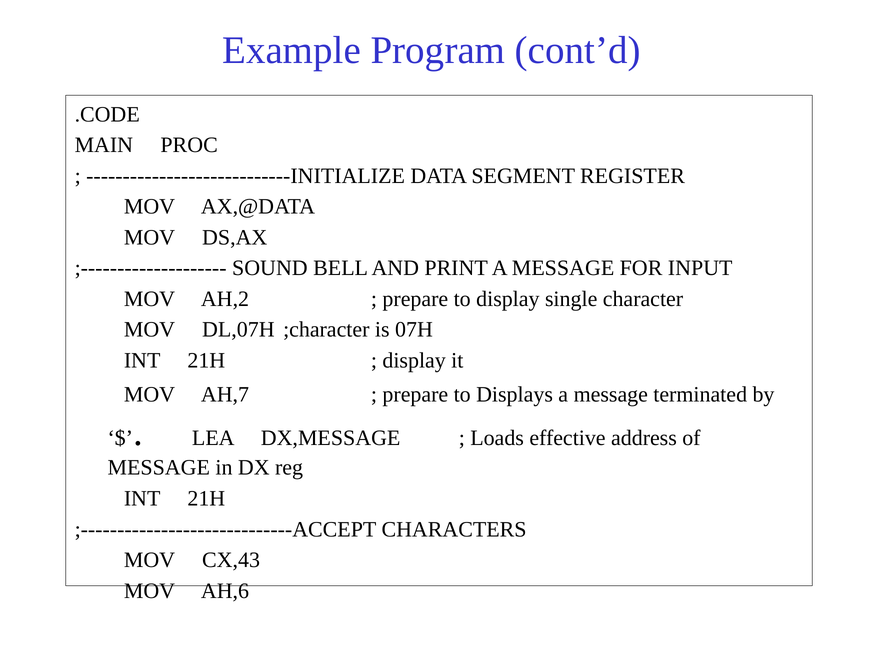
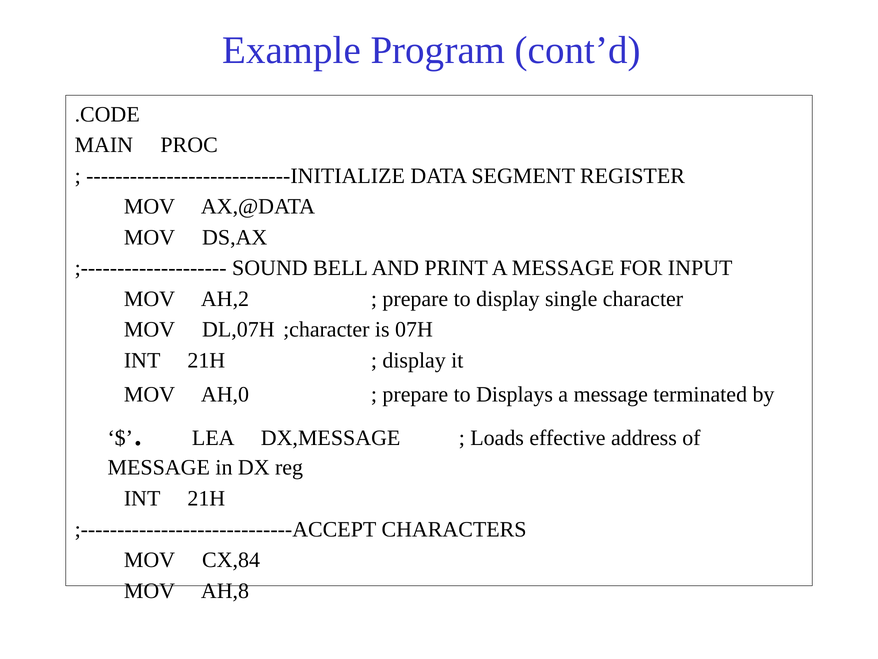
AH,7: AH,7 -> AH,0
CX,43: CX,43 -> CX,84
AH,6: AH,6 -> AH,8
